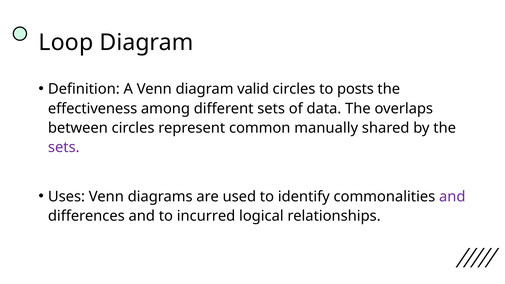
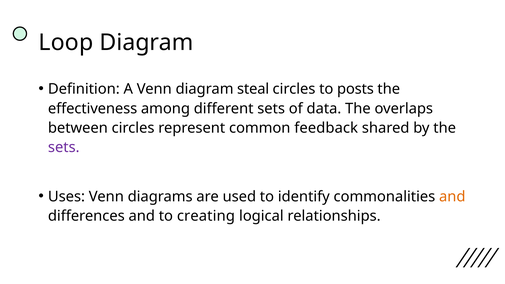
valid: valid -> steal
manually: manually -> feedback
and at (452, 197) colour: purple -> orange
incurred: incurred -> creating
